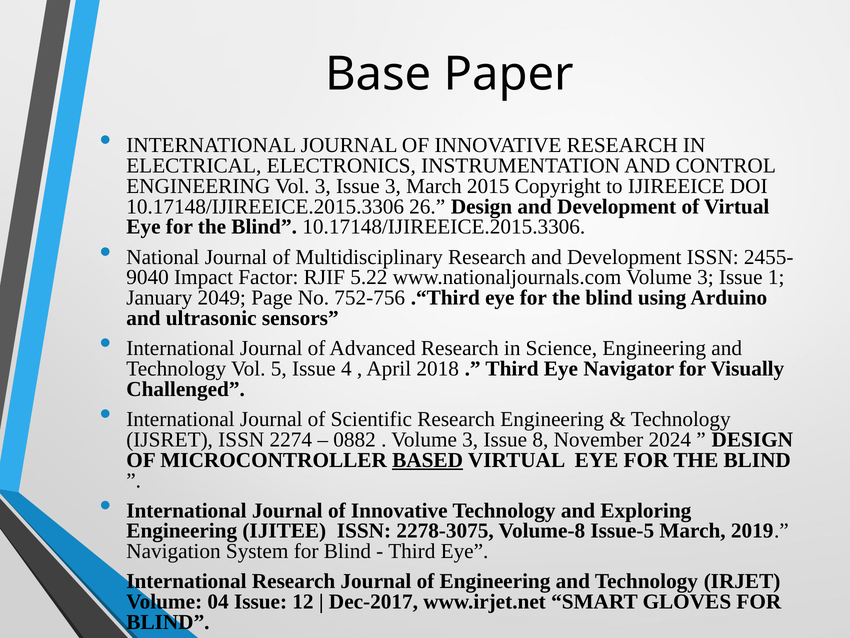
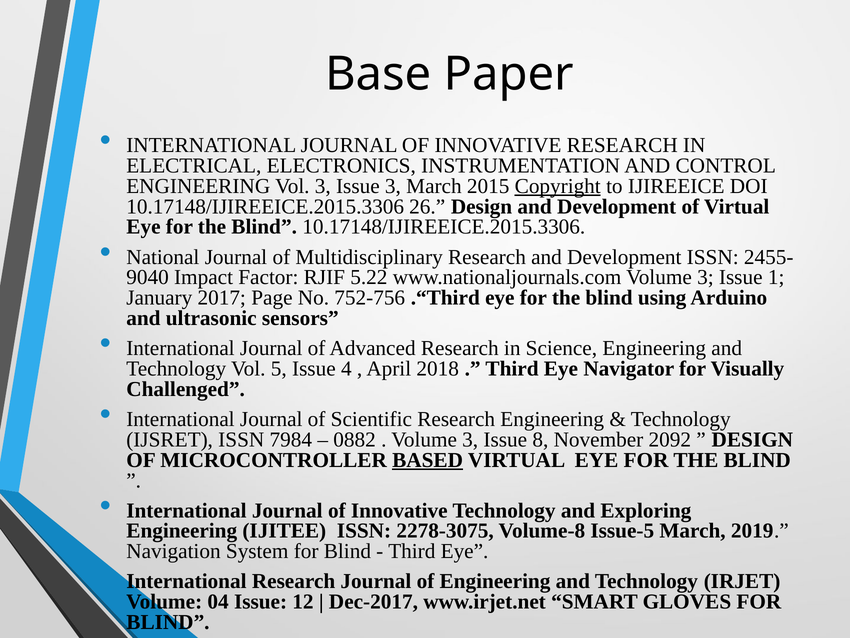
Copyright underline: none -> present
2049: 2049 -> 2017
2274: 2274 -> 7984
2024: 2024 -> 2092
